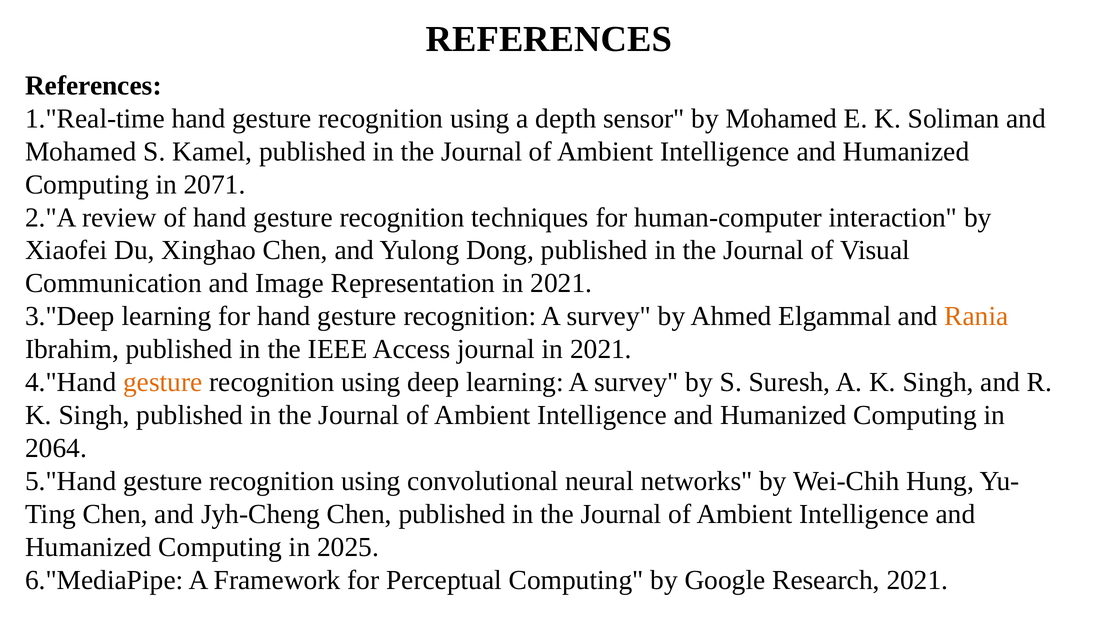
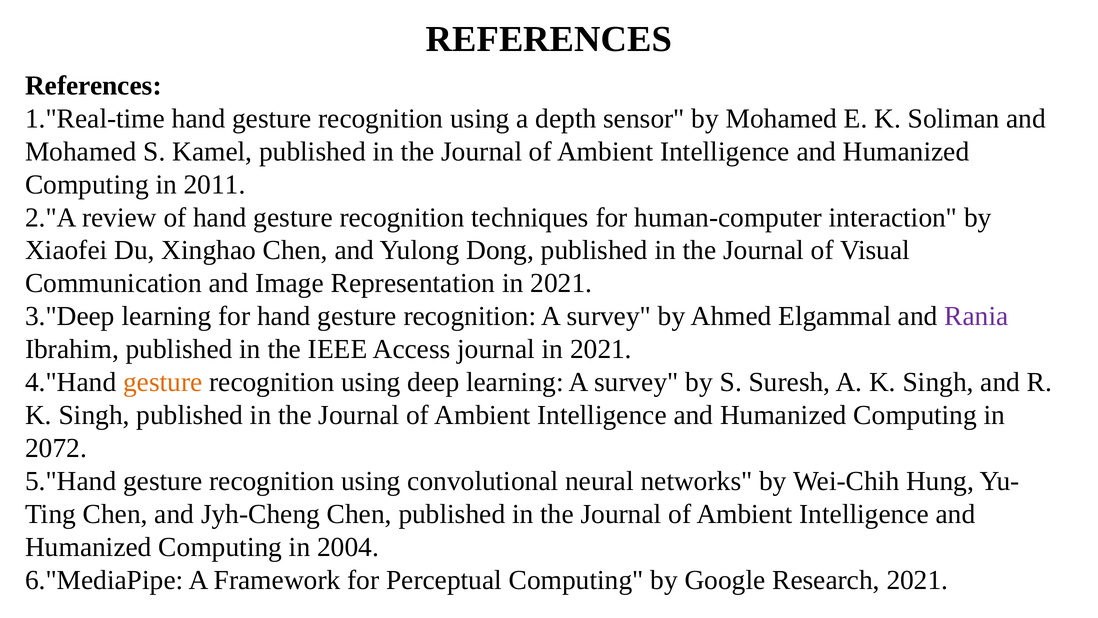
2071: 2071 -> 2011
Rania colour: orange -> purple
2064: 2064 -> 2072
2025: 2025 -> 2004
